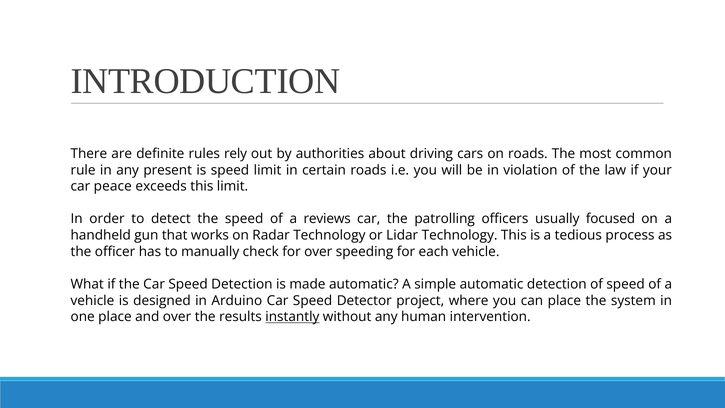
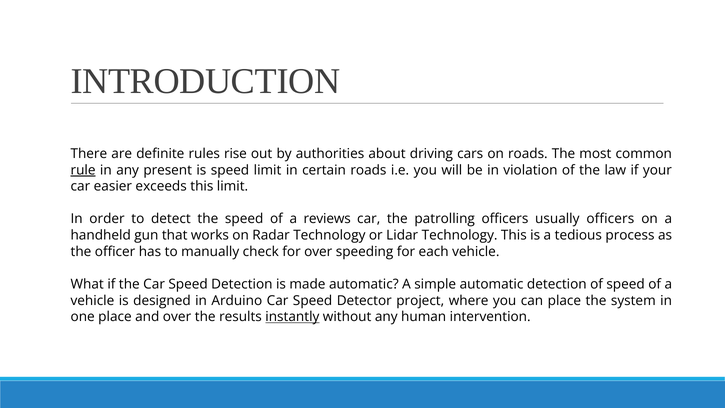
rely: rely -> rise
rule underline: none -> present
peace: peace -> easier
usually focused: focused -> officers
